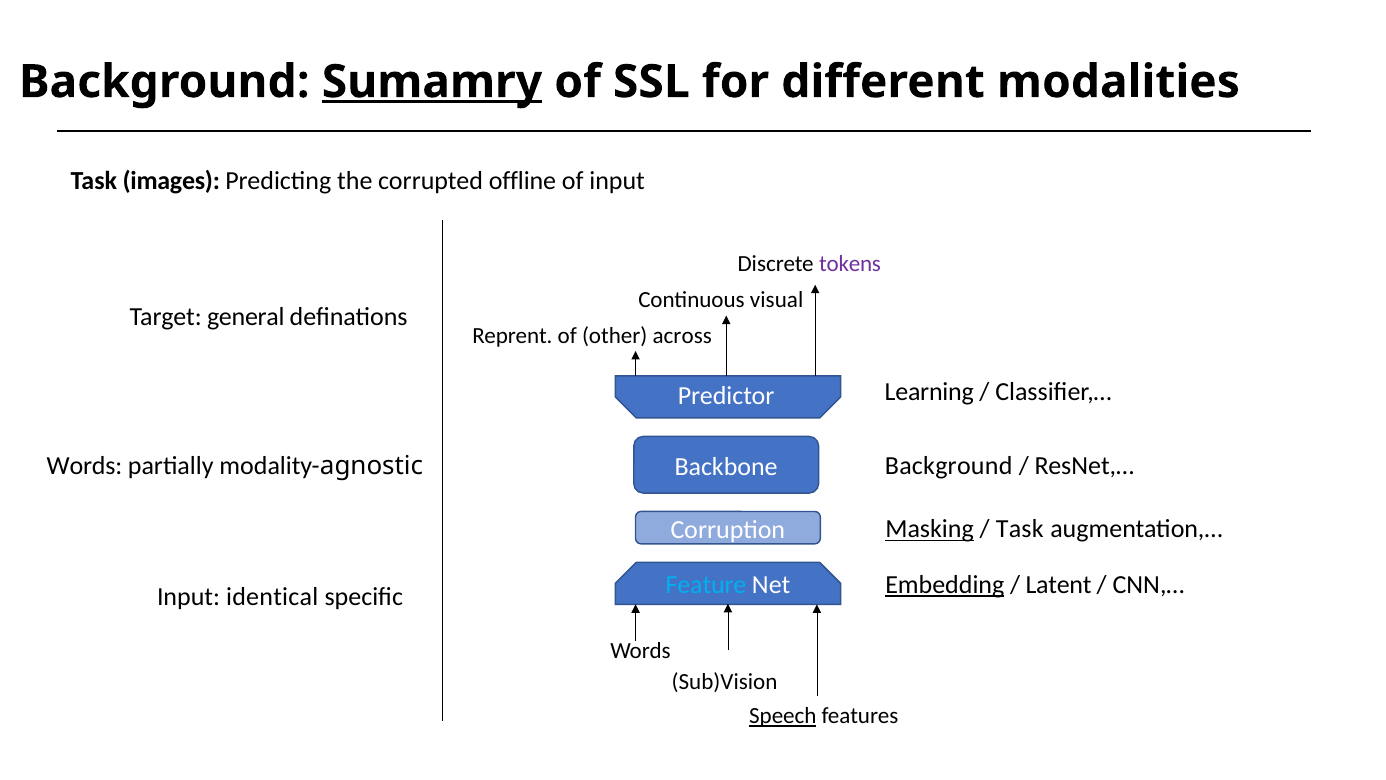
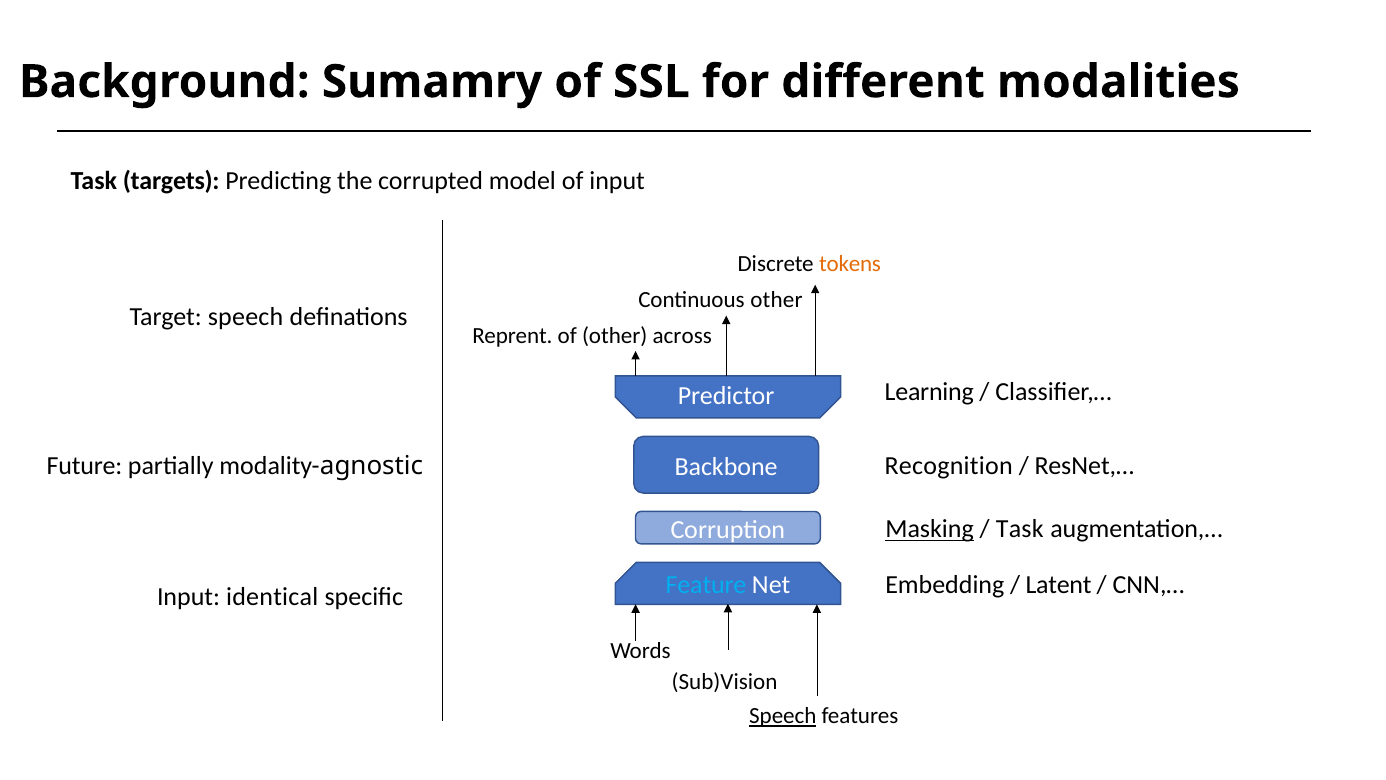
Sumamry underline: present -> none
images: images -> targets
offline: offline -> model
tokens colour: purple -> orange
Continuous visual: visual -> other
Target general: general -> speech
Words at (85, 465): Words -> Future
Background at (949, 466): Background -> Recognition
Embedding underline: present -> none
